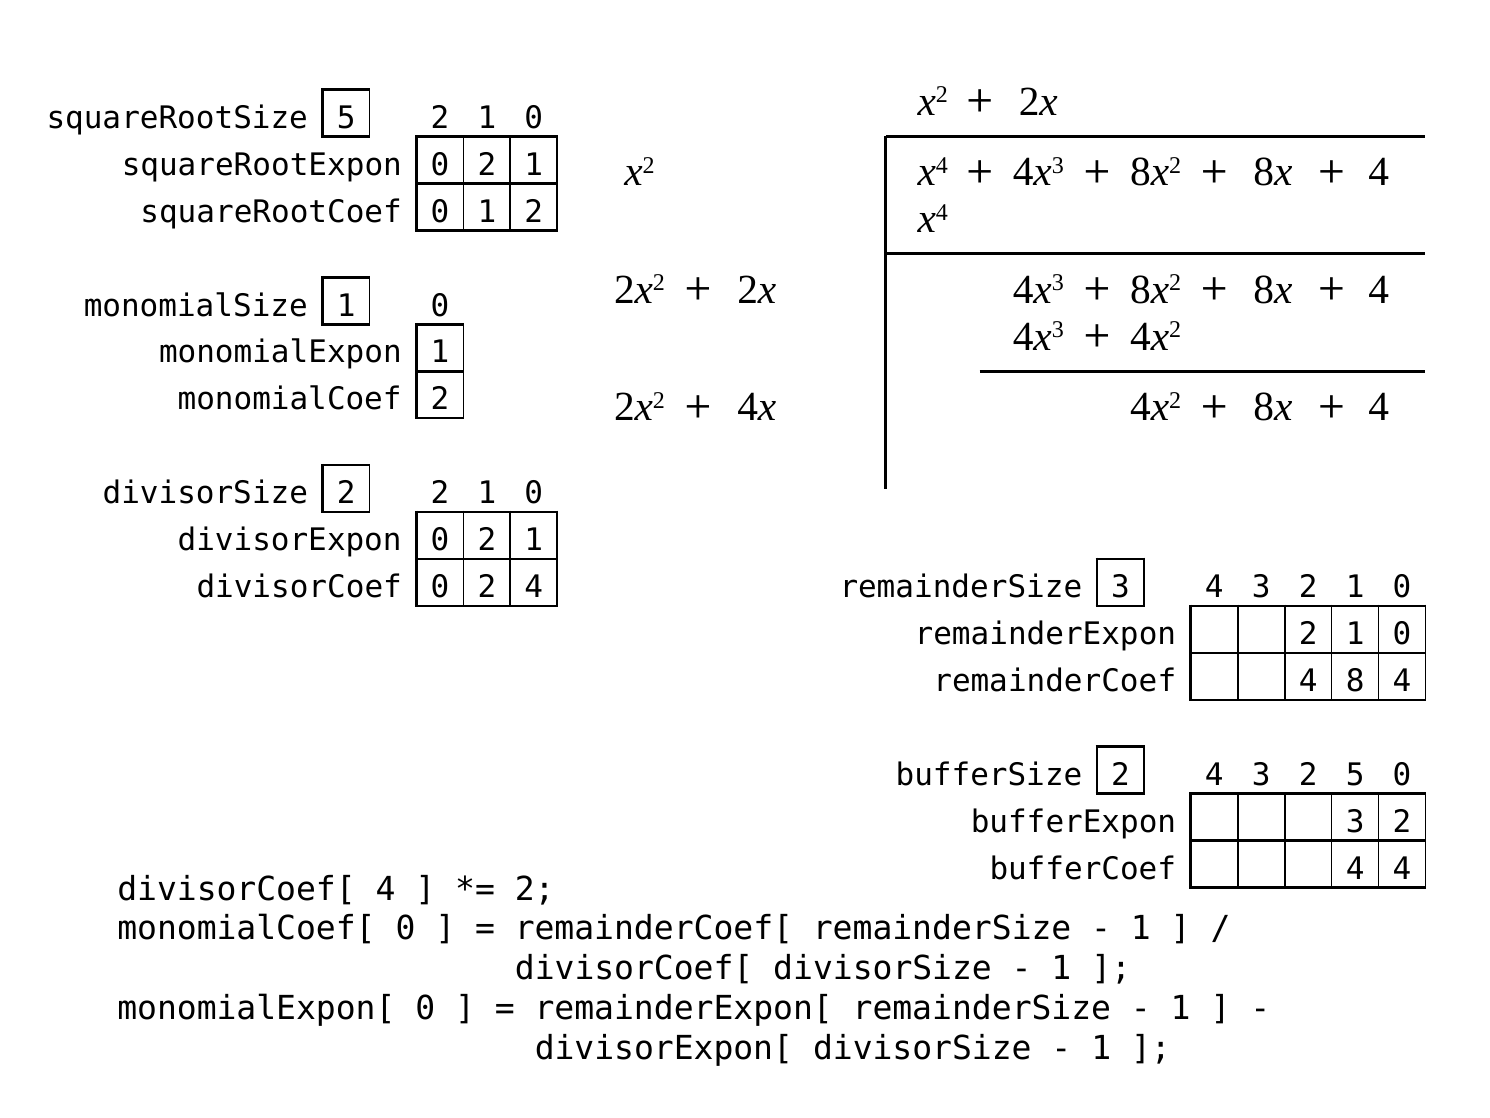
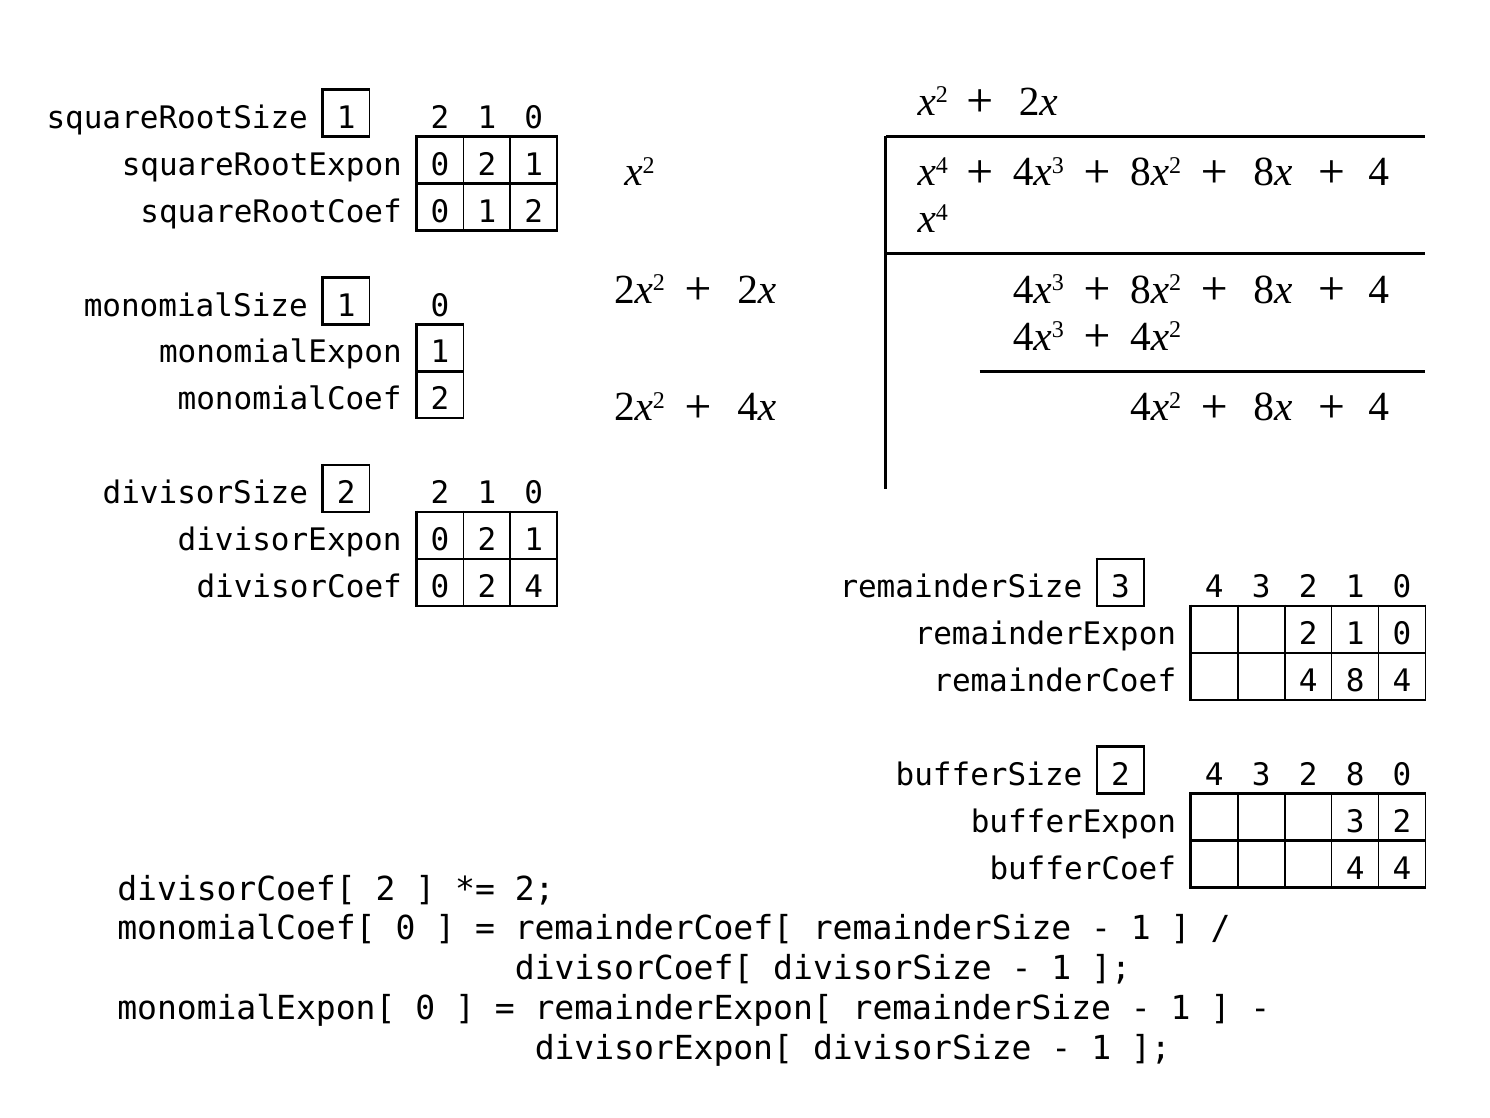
squareRootSize 5: 5 -> 1
2 5: 5 -> 8
divisorCoef[ 4: 4 -> 2
